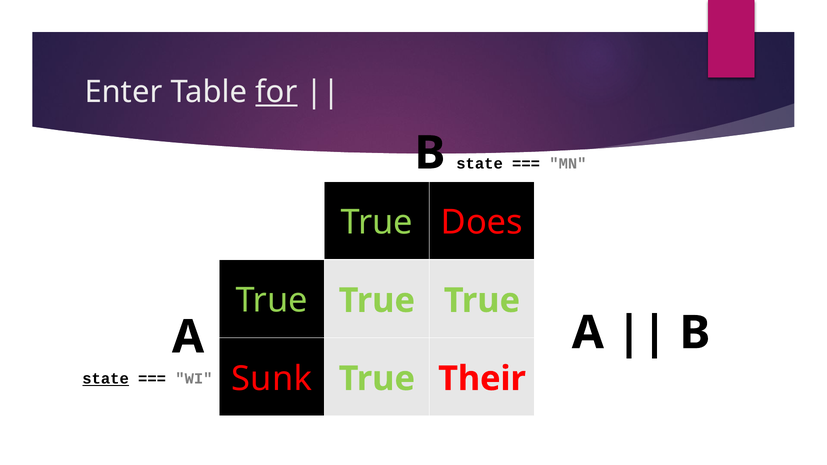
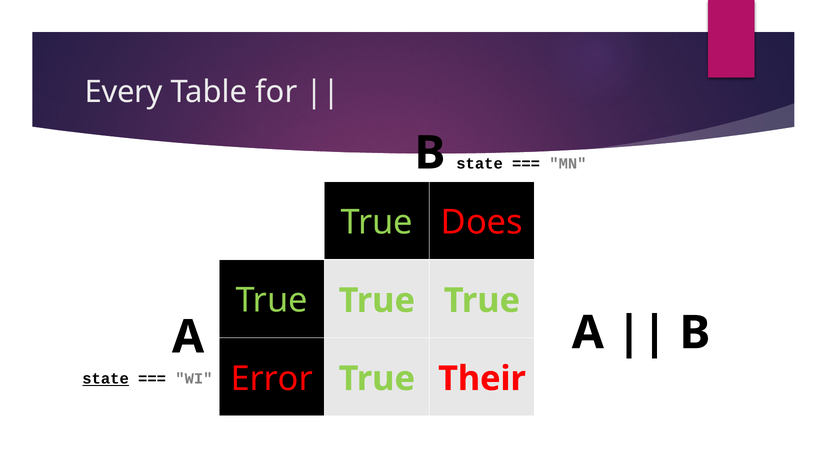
Enter: Enter -> Every
for underline: present -> none
Sunk: Sunk -> Error
